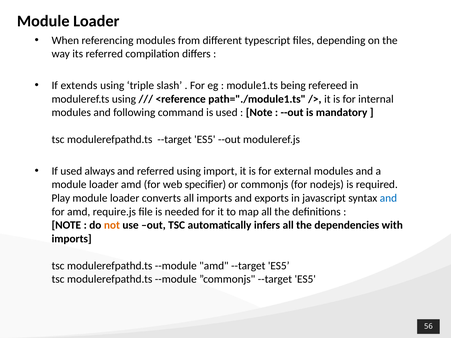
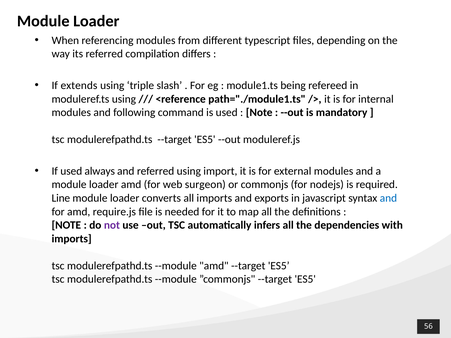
specifier: specifier -> surgeon
Play: Play -> Line
not colour: orange -> purple
